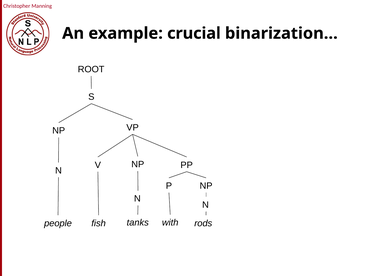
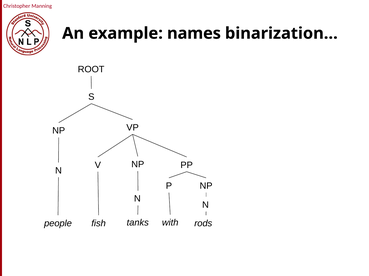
crucial: crucial -> names
